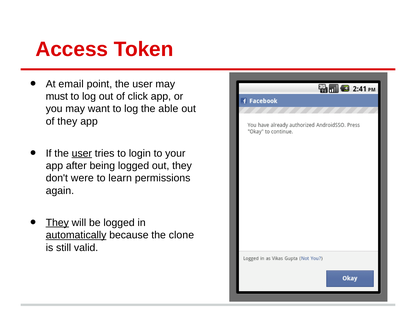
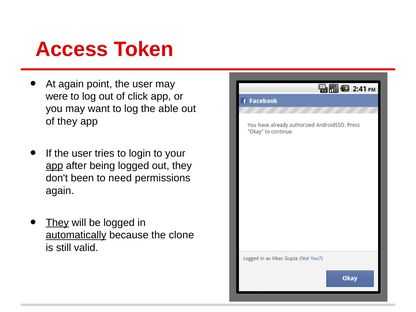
At email: email -> again
must: must -> were
user at (82, 153) underline: present -> none
app at (54, 166) underline: none -> present
were: were -> been
learn: learn -> need
